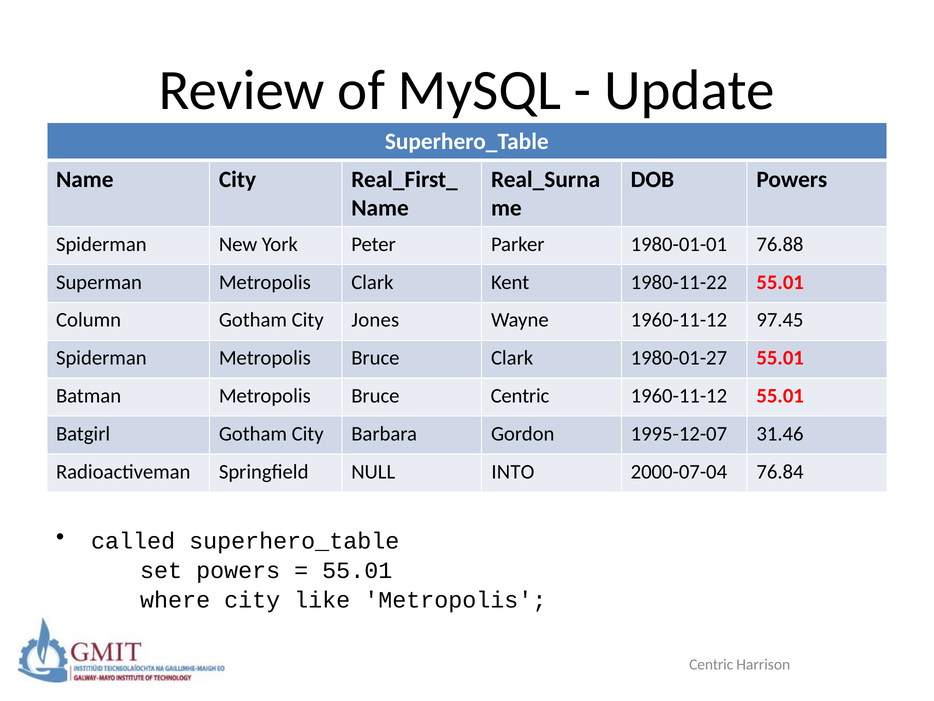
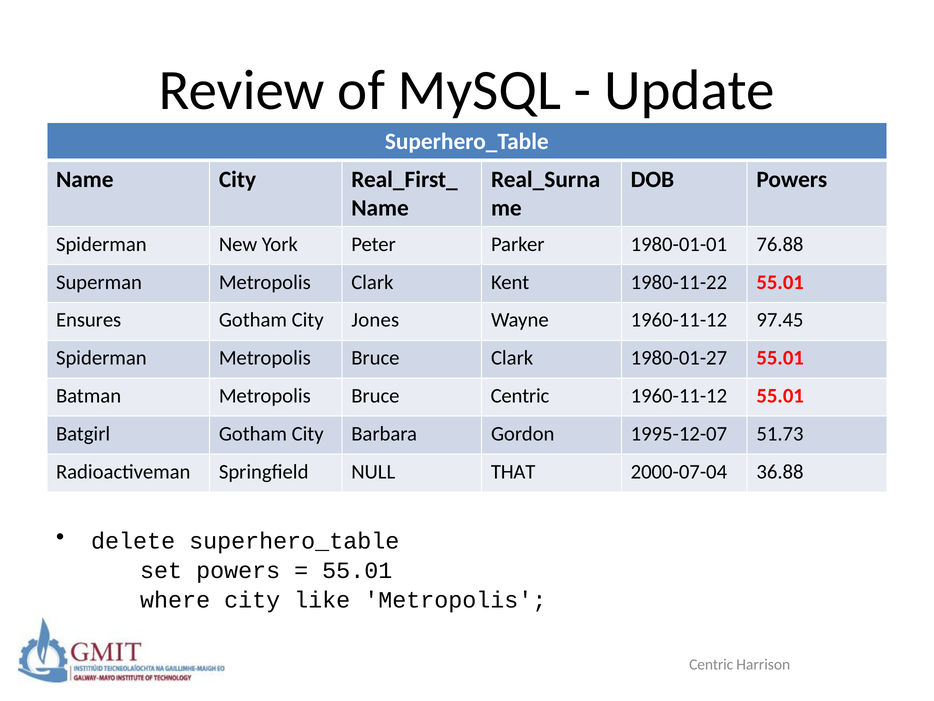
Column: Column -> Ensures
31.46: 31.46 -> 51.73
INTO: INTO -> THAT
76.84: 76.84 -> 36.88
called: called -> delete
